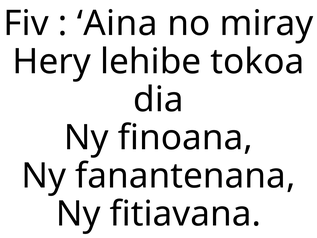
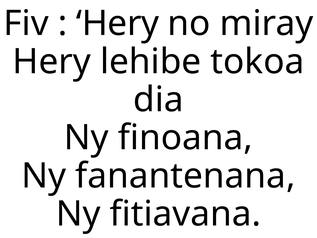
Aina at (117, 24): Aina -> Hery
